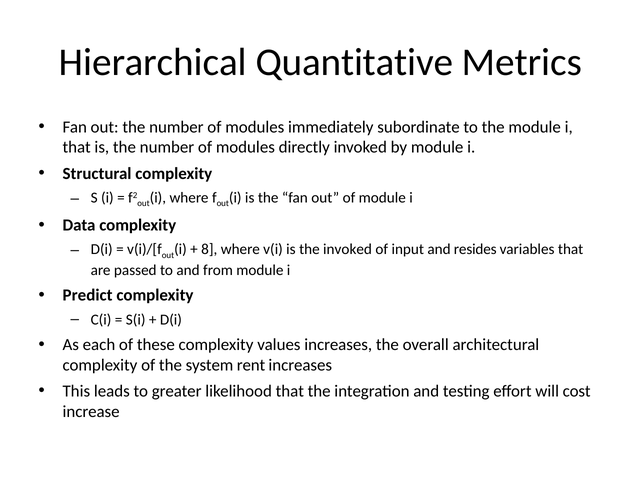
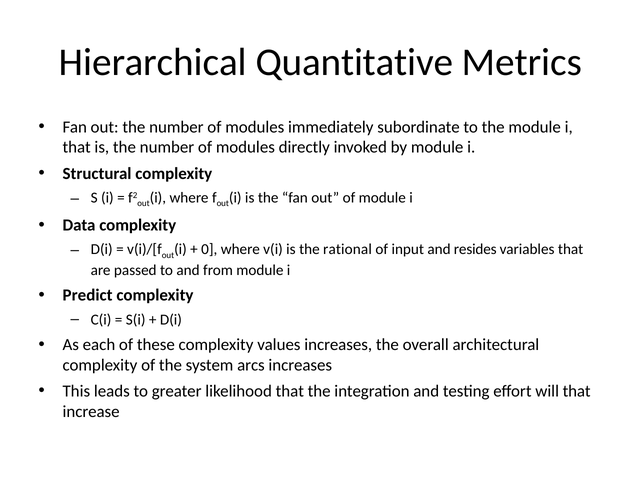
8: 8 -> 0
the invoked: invoked -> rational
rent: rent -> arcs
will cost: cost -> that
